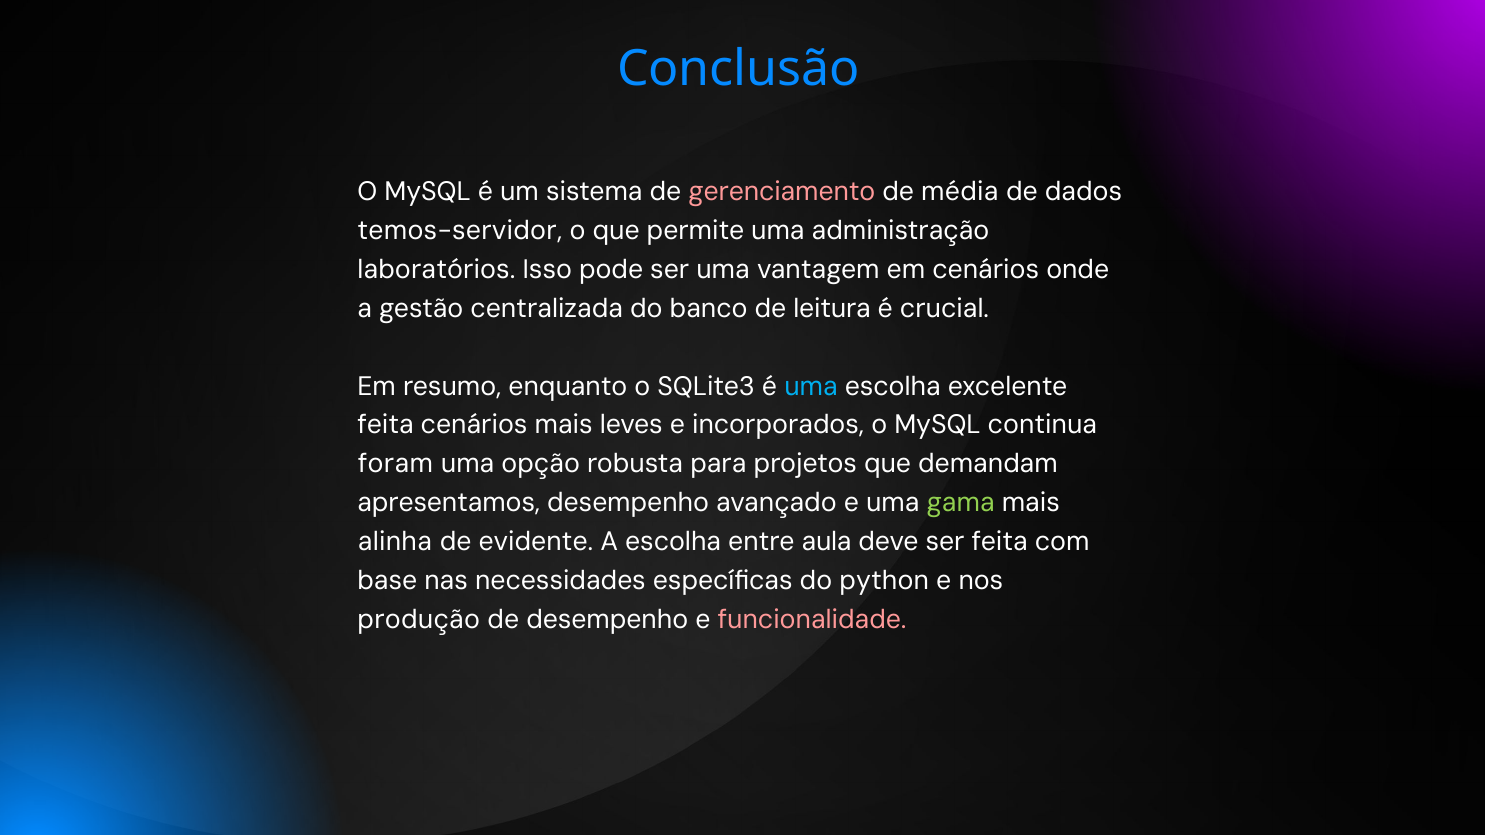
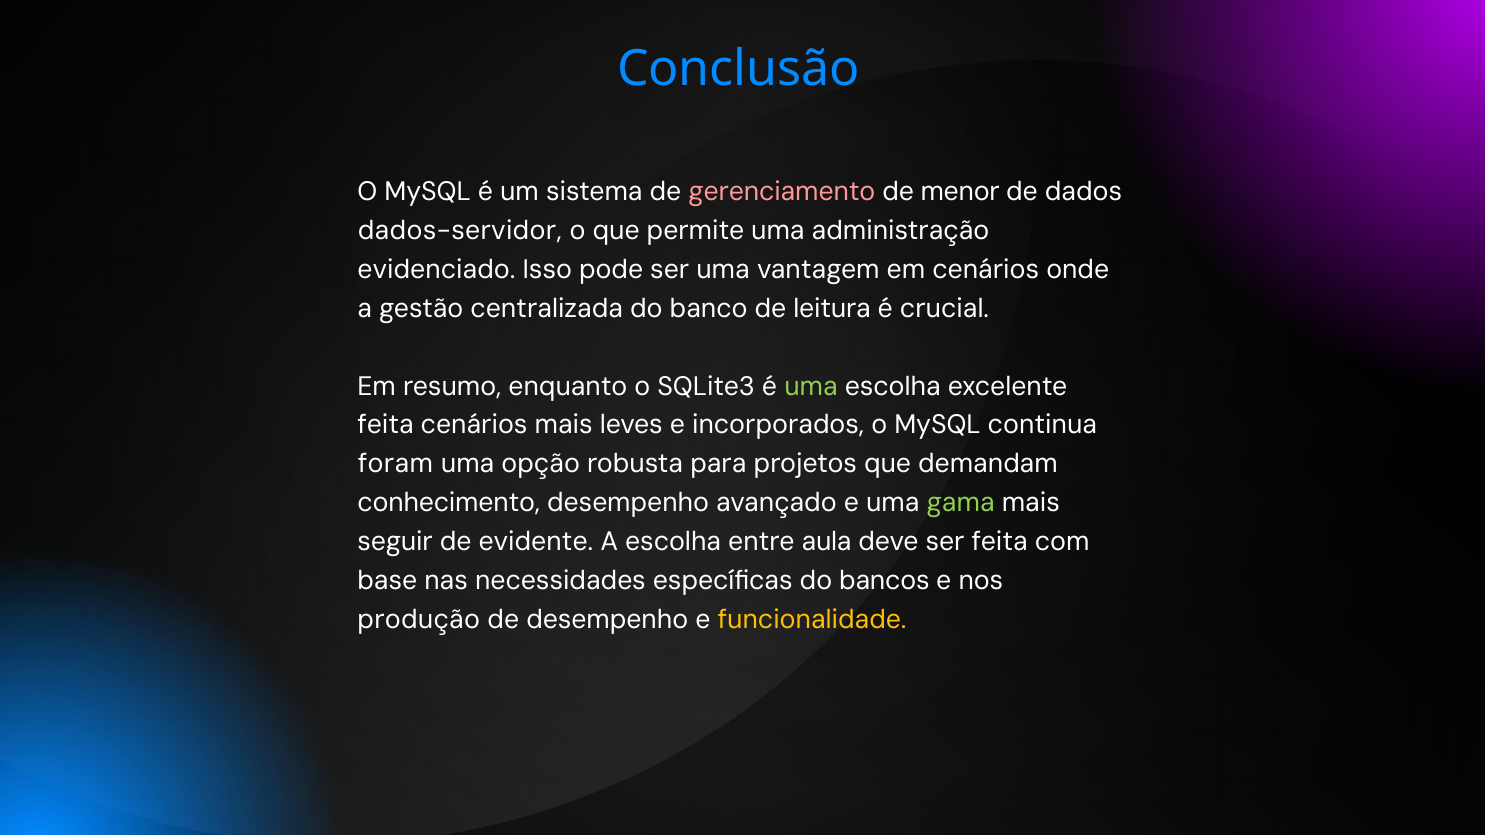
média: média -> menor
temos-servidor: temos-servidor -> dados-servidor
laboratórios: laboratórios -> evidenciado
uma at (811, 386) colour: light blue -> light green
apresentamos: apresentamos -> conhecimento
alinha: alinha -> seguir
python: python -> bancos
funcionalidade colour: pink -> yellow
